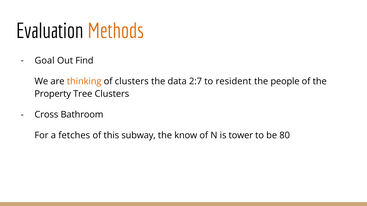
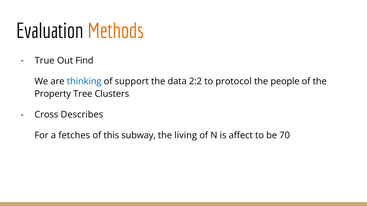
Goal: Goal -> True
thinking colour: orange -> blue
of clusters: clusters -> support
2:7: 2:7 -> 2:2
resident: resident -> protocol
Bathroom: Bathroom -> Describes
know: know -> living
tower: tower -> affect
80: 80 -> 70
